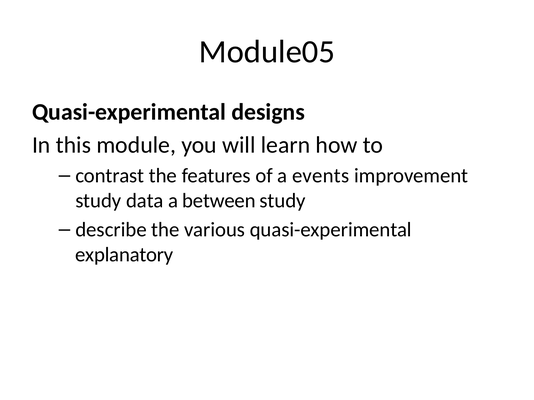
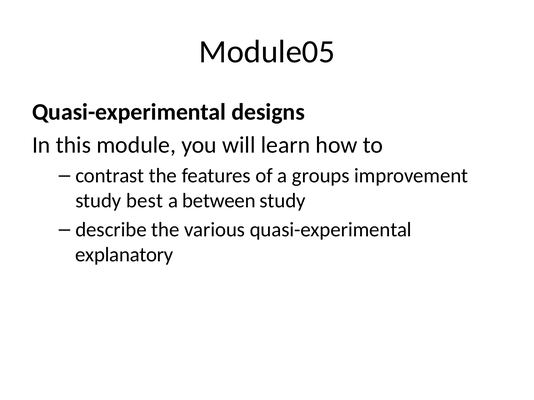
events: events -> groups
data: data -> best
